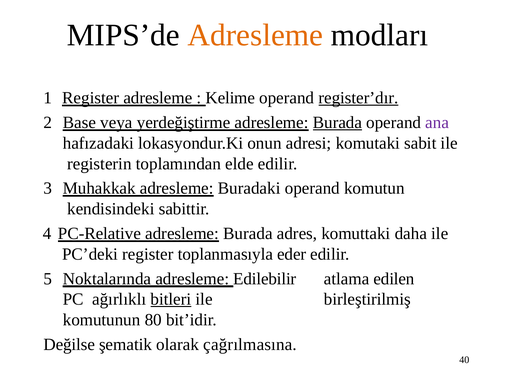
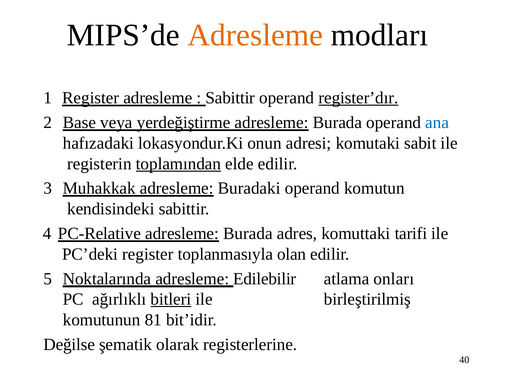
Kelime at (230, 98): Kelime -> Sabittir
Burada at (337, 123) underline: present -> none
ana colour: purple -> blue
toplamından underline: none -> present
daha: daha -> tarifi
eder: eder -> olan
edilen: edilen -> onları
80: 80 -> 81
çağrılmasına: çağrılmasına -> registerlerine
